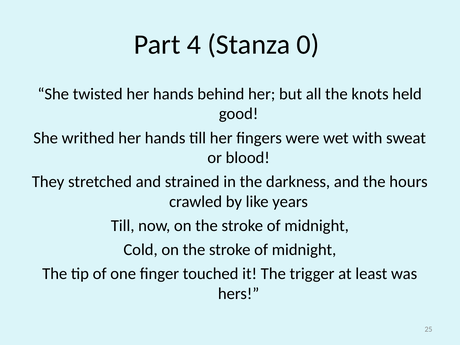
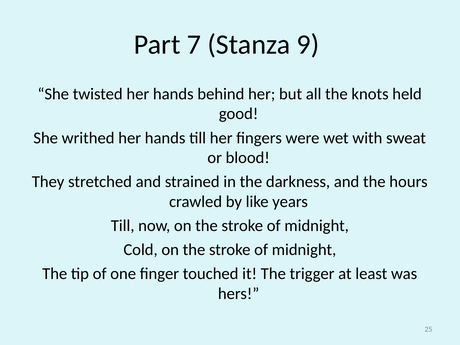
4: 4 -> 7
0: 0 -> 9
